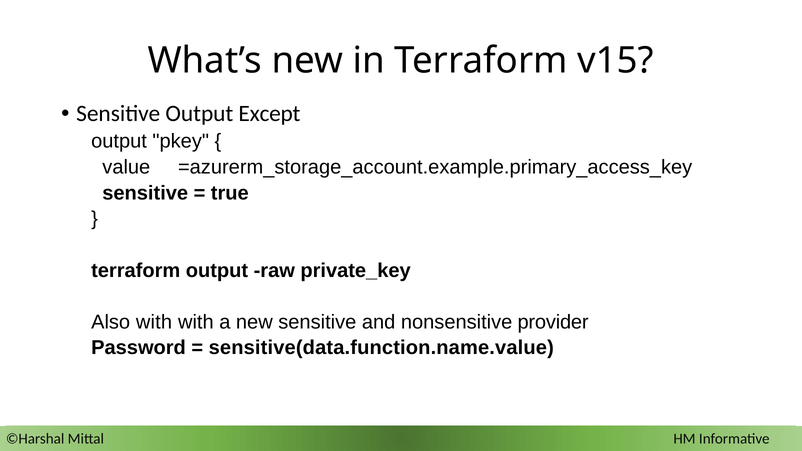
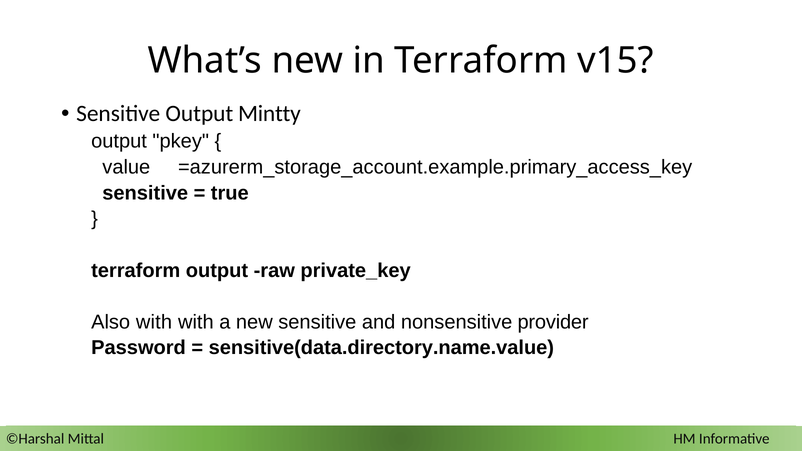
Except: Except -> Mintty
sensitive(data.function.name.value: sensitive(data.function.name.value -> sensitive(data.directory.name.value
